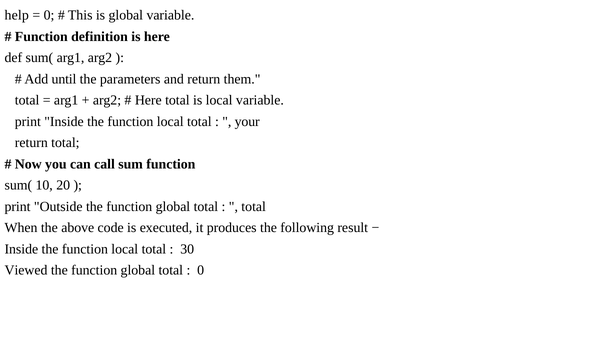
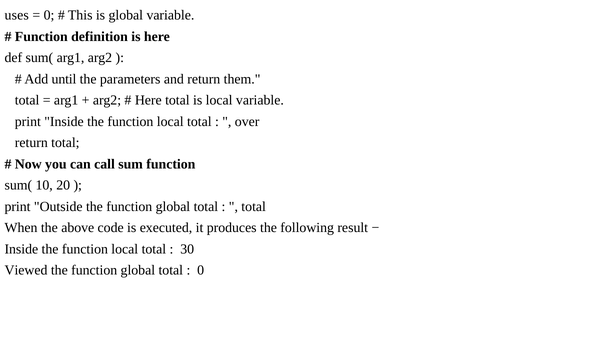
help: help -> uses
your: your -> over
